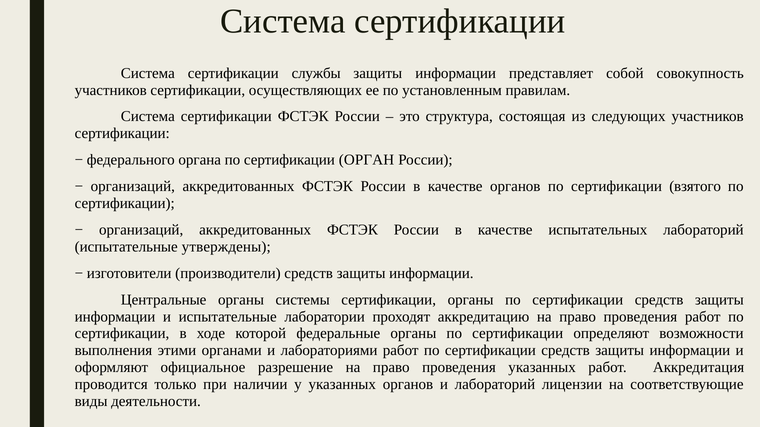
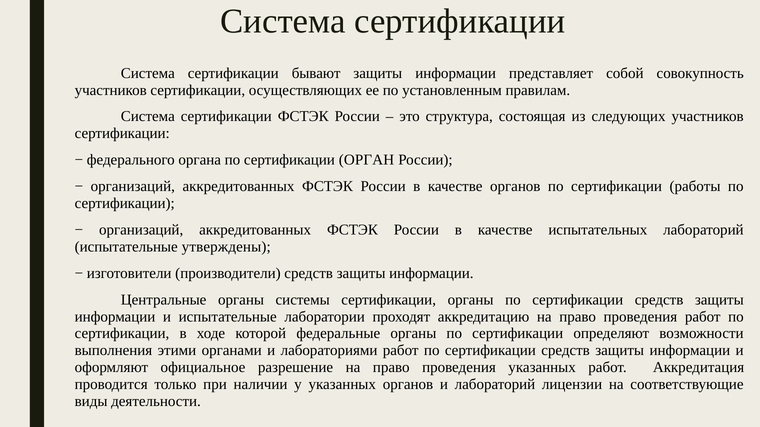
службы: службы -> бывают
взятого: взятого -> работы
